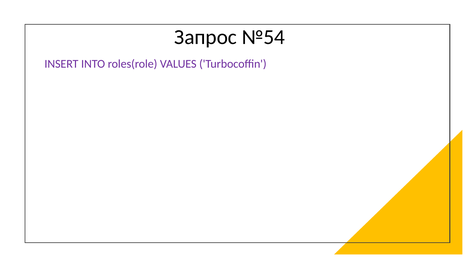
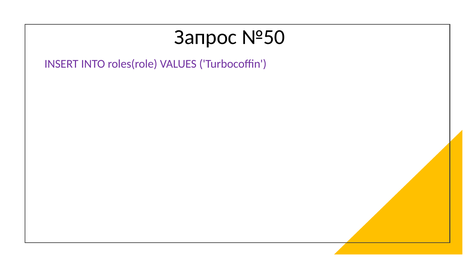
№54: №54 -> №50
